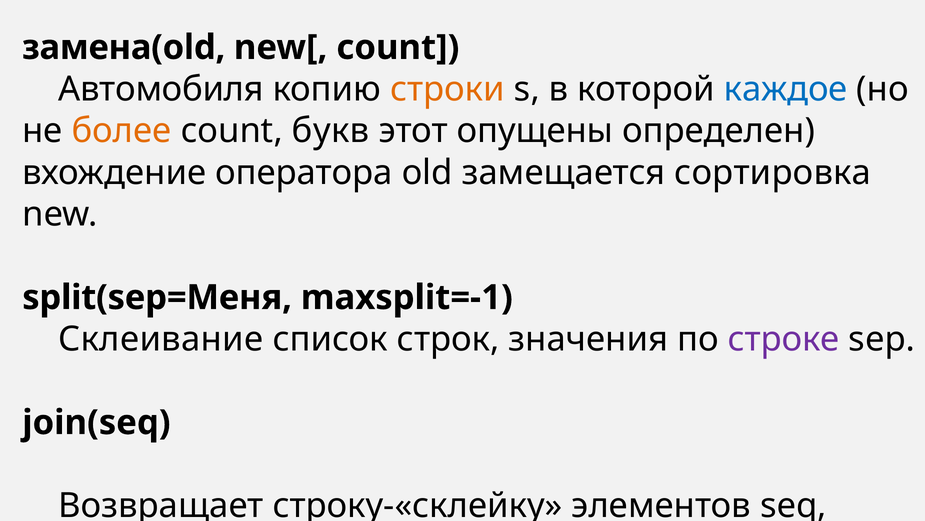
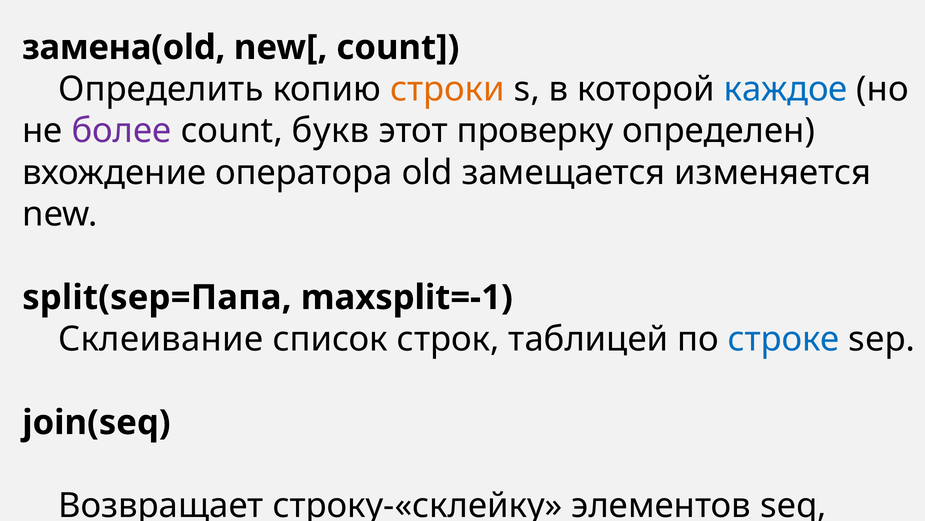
Автомобиля: Автомобиля -> Определить
более colour: orange -> purple
опущены: опущены -> проверку
сортировка: сортировка -> изменяется
split(sep=Меня: split(sep=Меня -> split(sep=Папа
значения: значения -> таблицей
строке colour: purple -> blue
